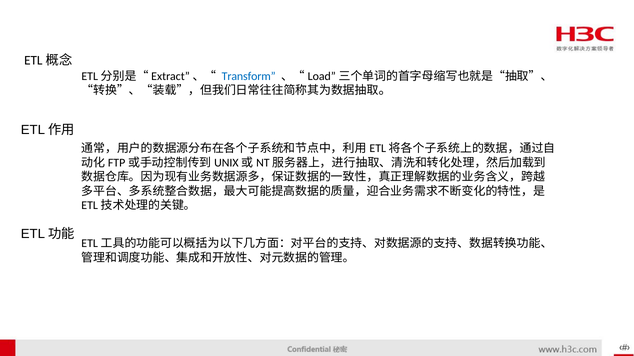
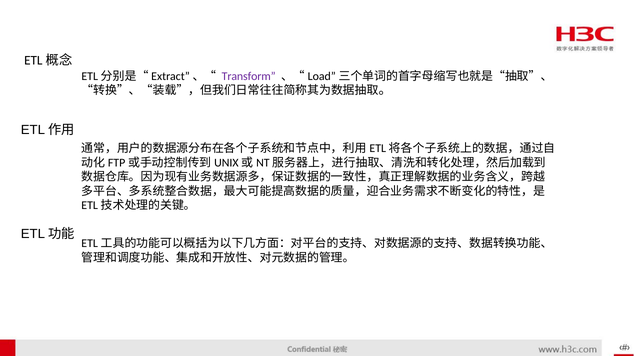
Transform colour: blue -> purple
